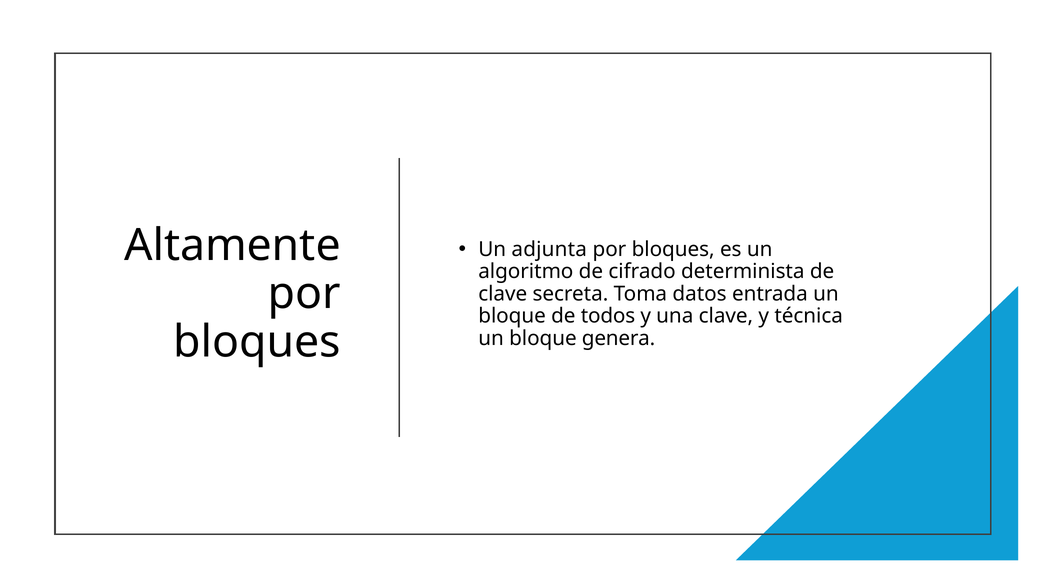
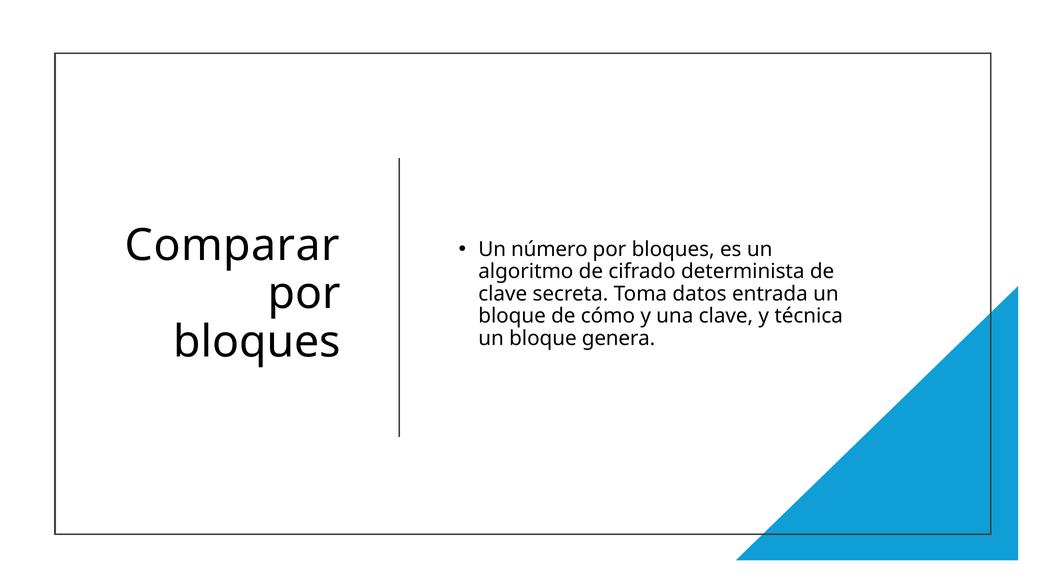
Altamente: Altamente -> Comparar
adjunta: adjunta -> número
todos: todos -> cómo
